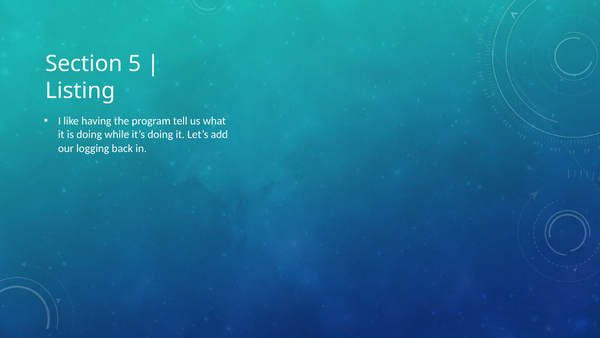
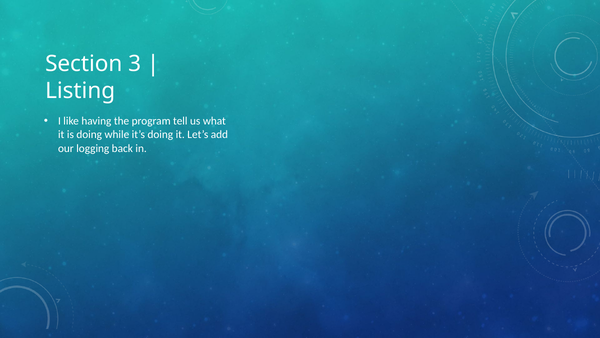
5: 5 -> 3
